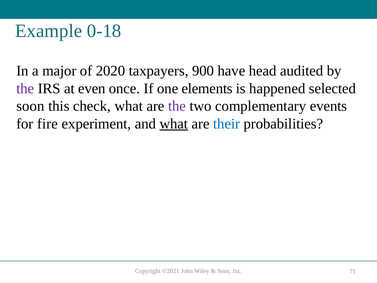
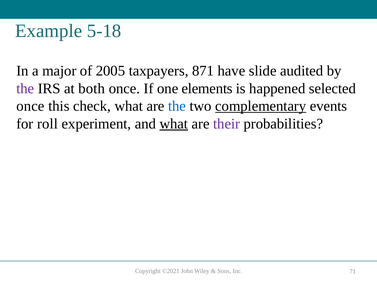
0-18: 0-18 -> 5-18
2020: 2020 -> 2005
900: 900 -> 871
head: head -> slide
even: even -> both
soon at (30, 106): soon -> once
the at (177, 106) colour: purple -> blue
complementary underline: none -> present
fire: fire -> roll
their colour: blue -> purple
